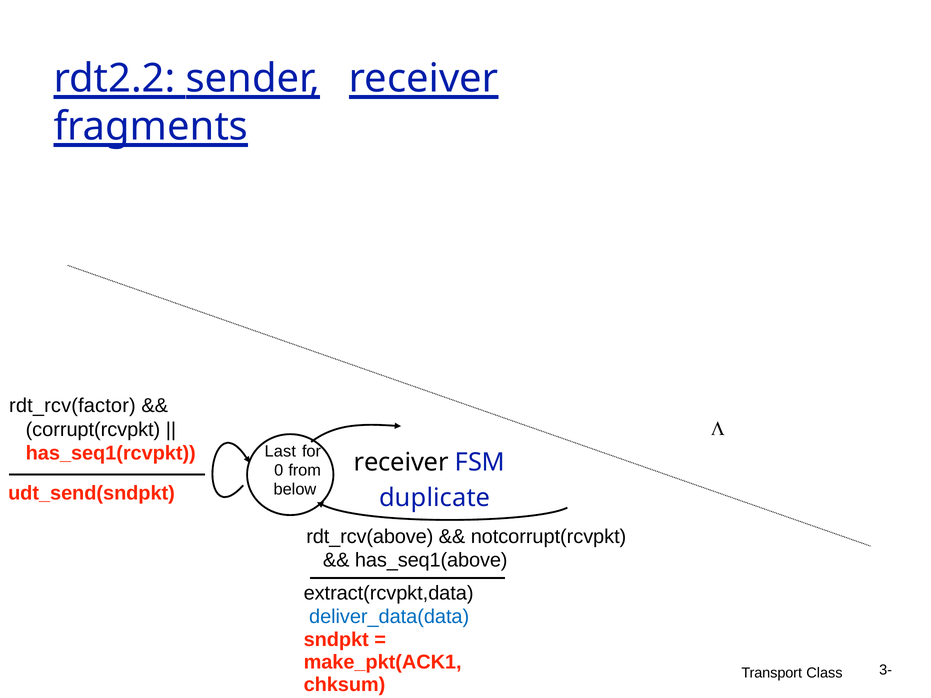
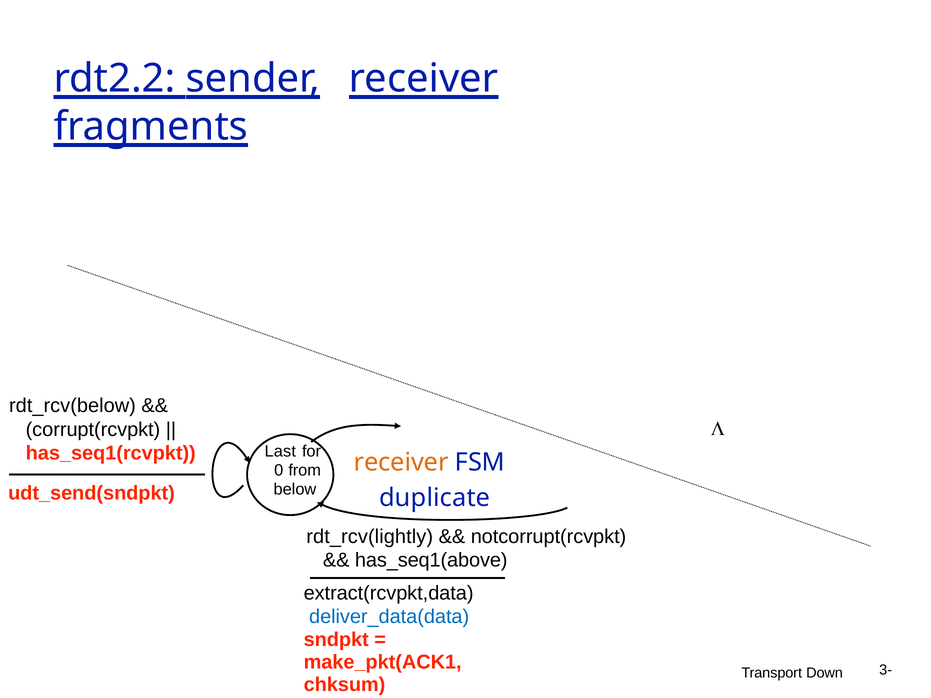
rdt_rcv(factor: rdt_rcv(factor -> rdt_rcv(below
receiver at (401, 463) colour: black -> orange
rdt_rcv(above: rdt_rcv(above -> rdt_rcv(lightly
Class: Class -> Down
